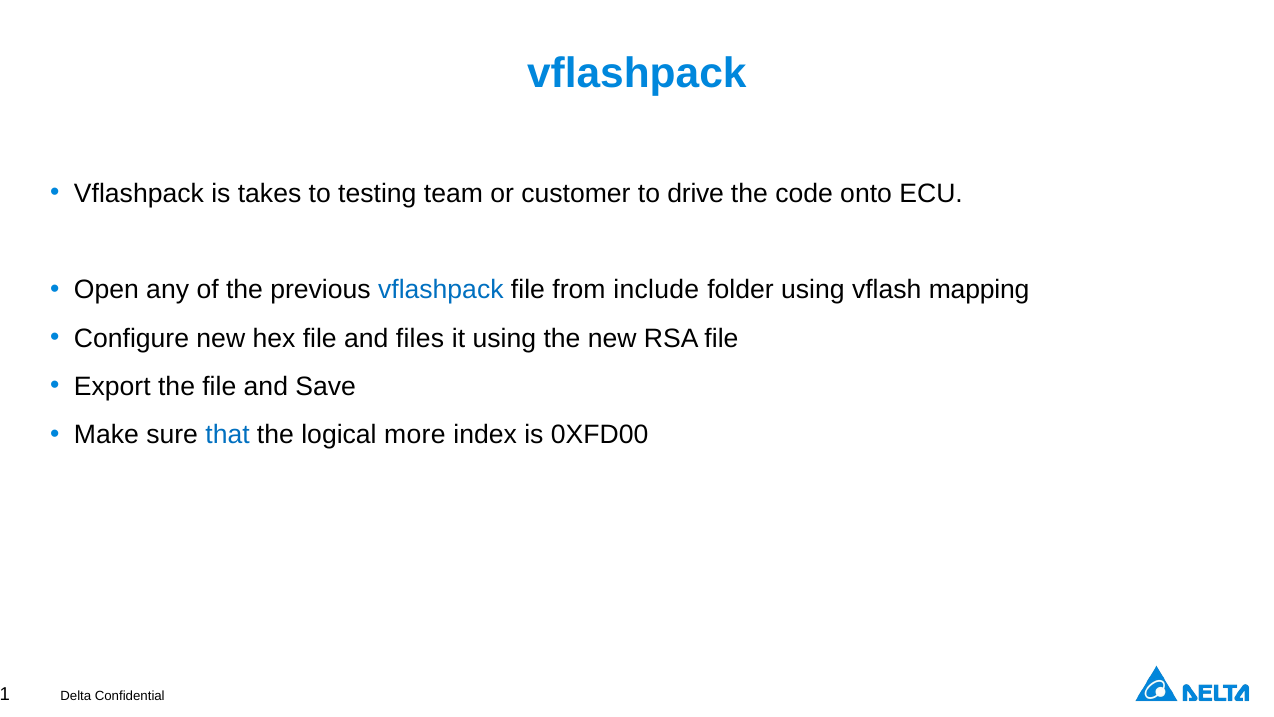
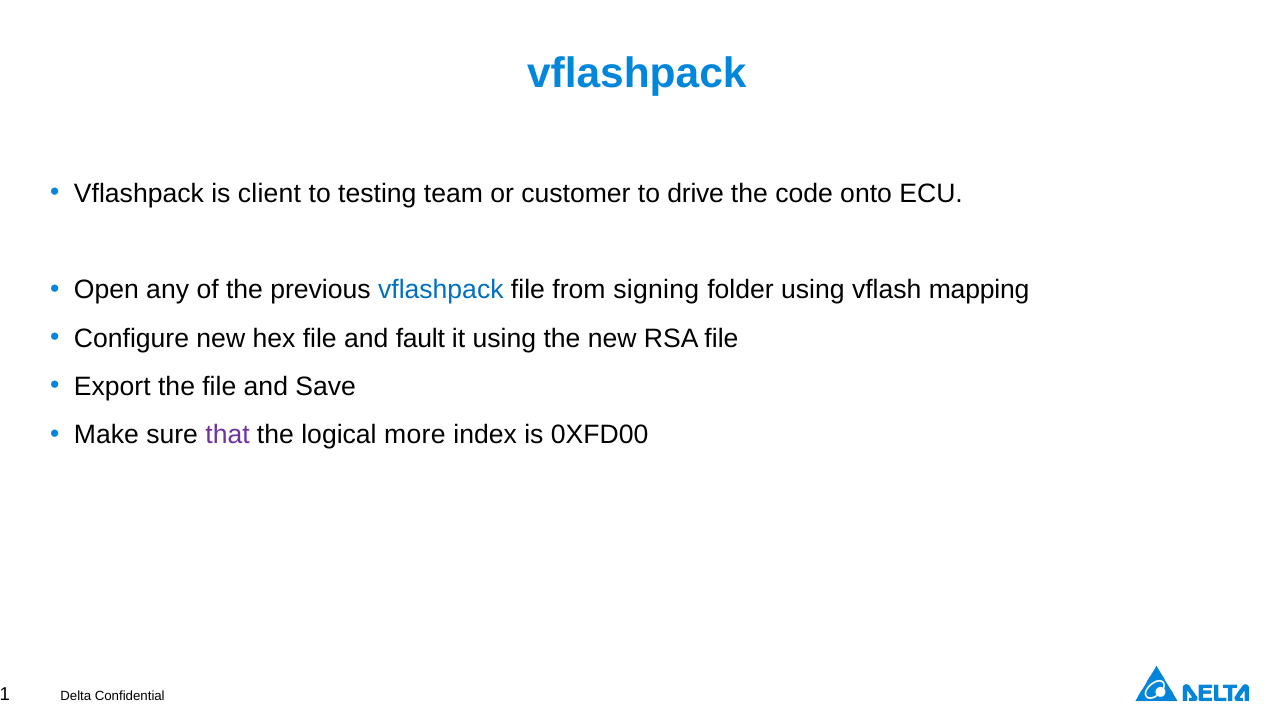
takes: takes -> client
include: include -> signing
files: files -> fault
that colour: blue -> purple
